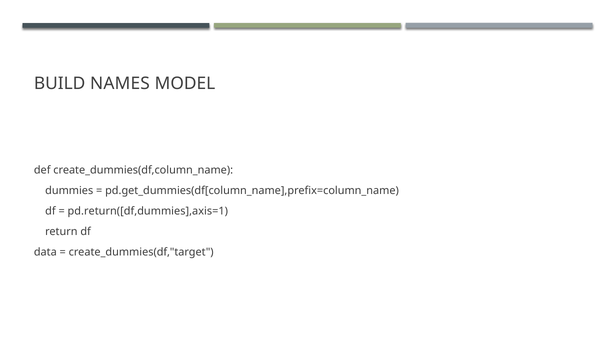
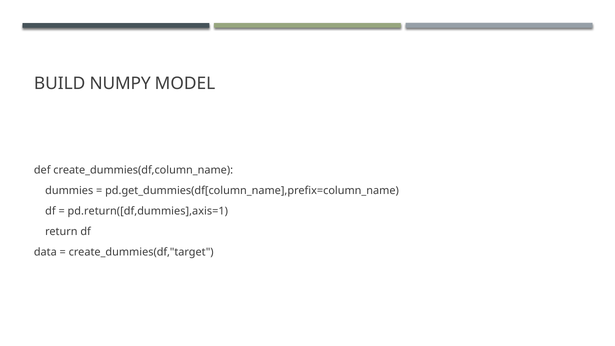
NAMES: NAMES -> NUMPY
